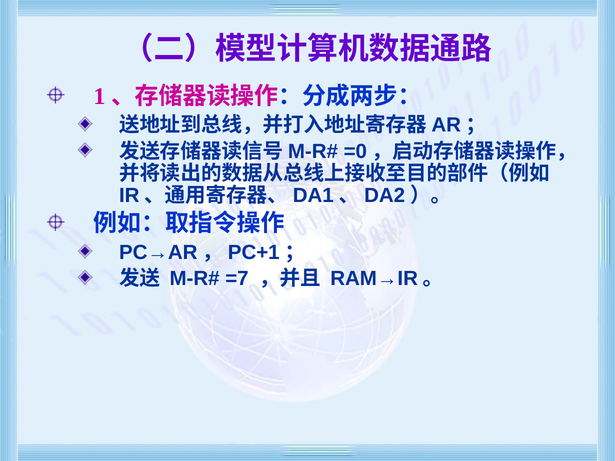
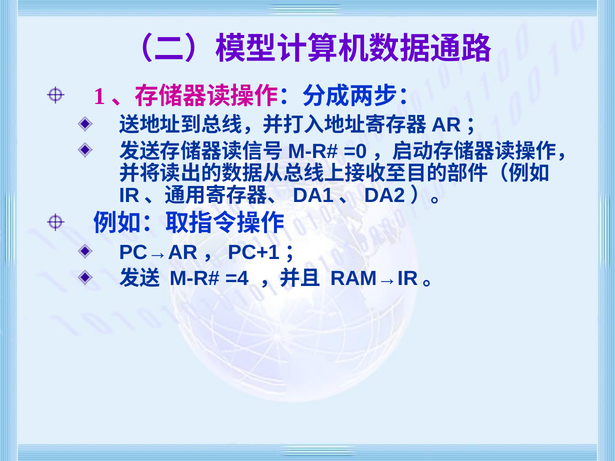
=7: =7 -> =4
